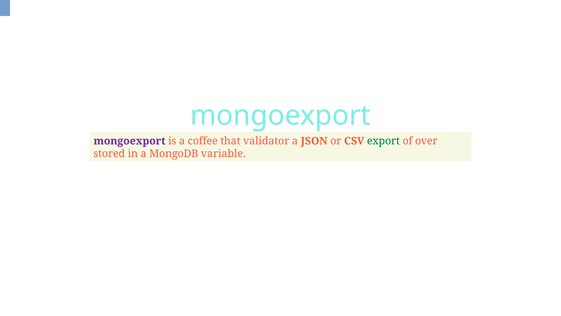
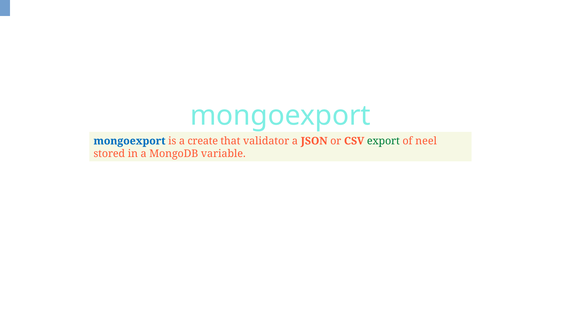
mongoexport at (130, 141) colour: purple -> blue
coffee: coffee -> create
over: over -> neel
